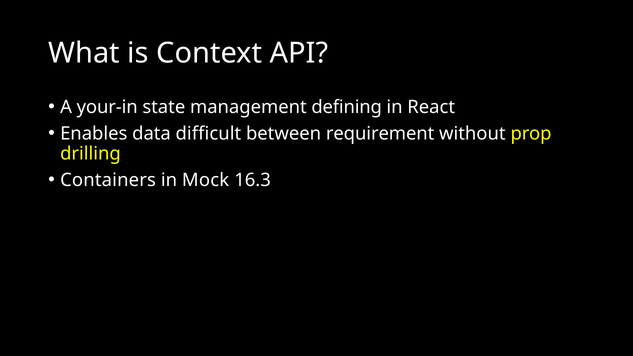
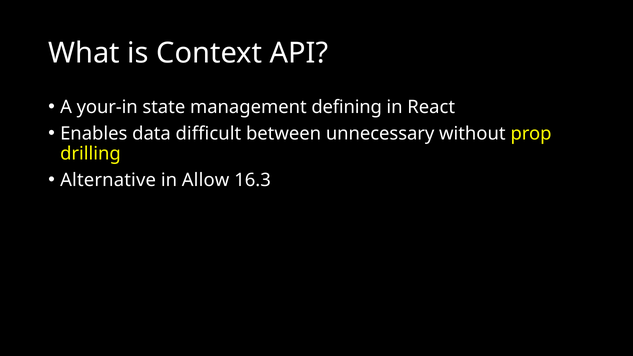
requirement: requirement -> unnecessary
Containers: Containers -> Alternative
Mock: Mock -> Allow
